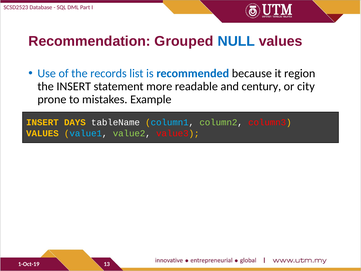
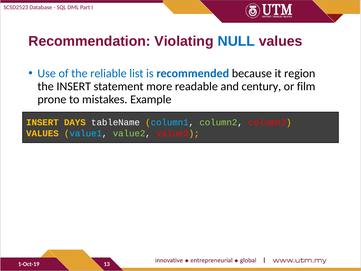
Grouped: Grouped -> Violating
records: records -> reliable
city: city -> film
